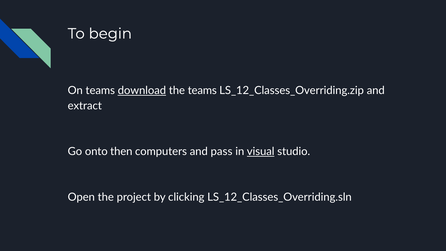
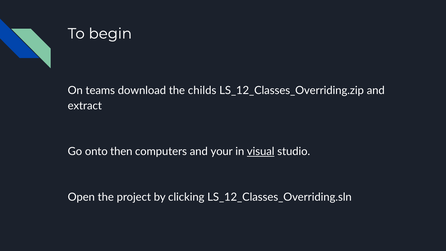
download underline: present -> none
the teams: teams -> childs
pass: pass -> your
